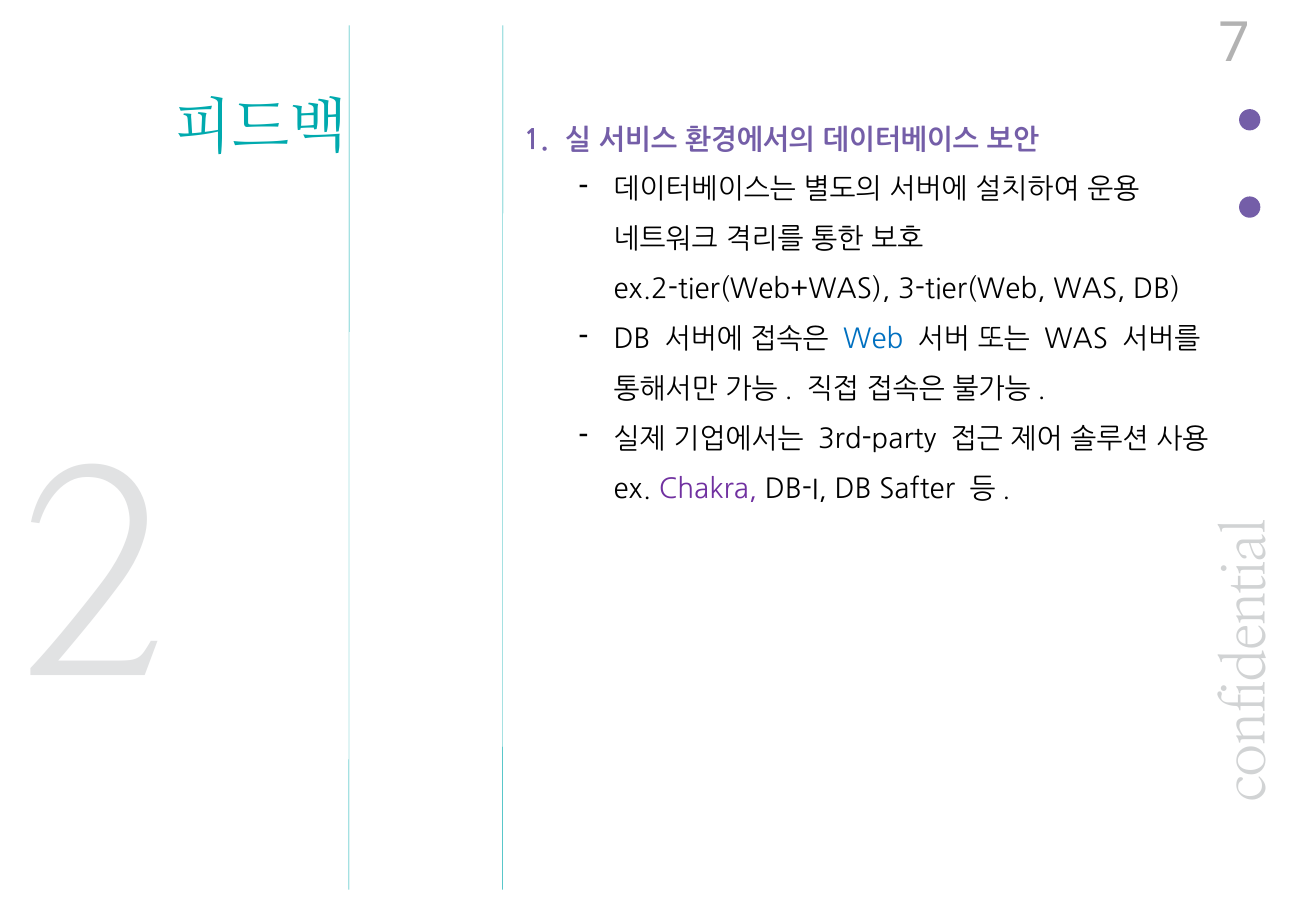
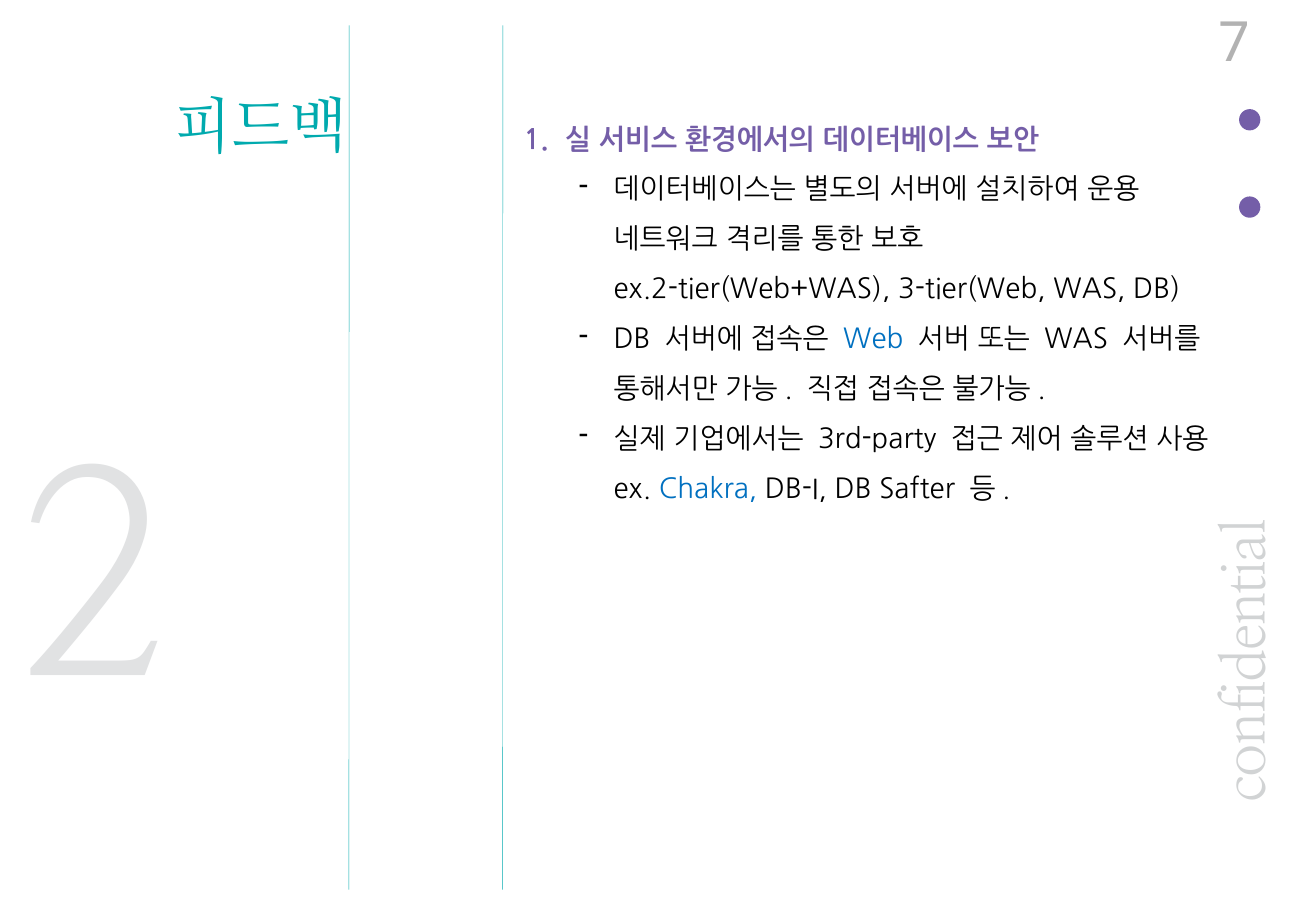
Chakra colour: purple -> blue
